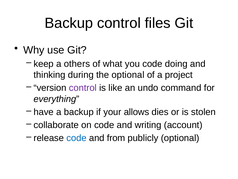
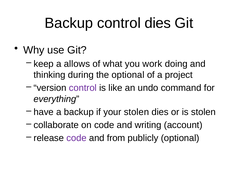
control files: files -> dies
others: others -> allows
you code: code -> work
your allows: allows -> stolen
code at (76, 138) colour: blue -> purple
